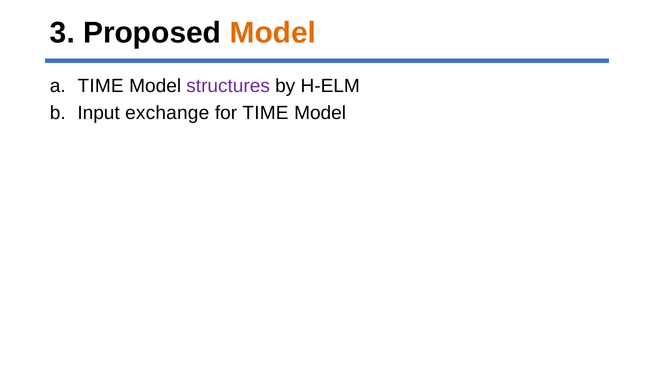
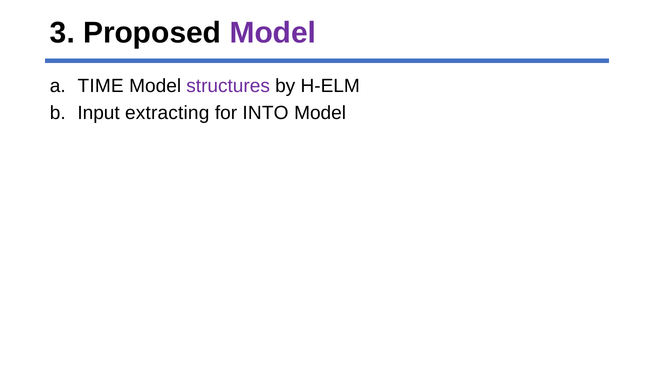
Model at (273, 33) colour: orange -> purple
exchange: exchange -> extracting
for TIME: TIME -> INTO
